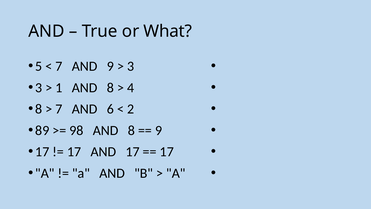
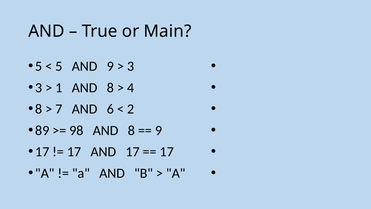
What: What -> Main
7 at (59, 66): 7 -> 5
